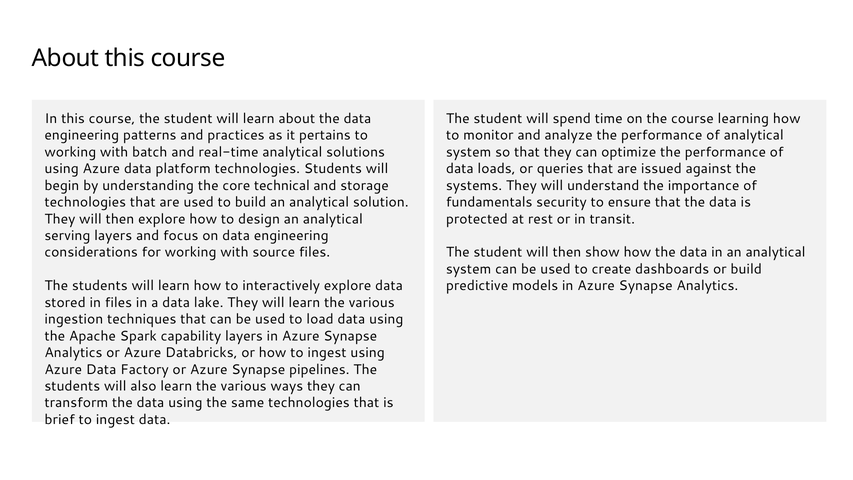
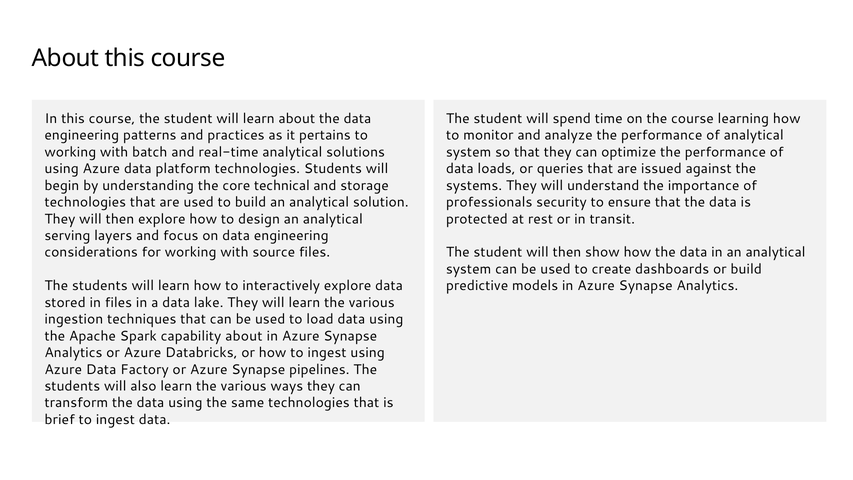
fundamentals: fundamentals -> professionals
capability layers: layers -> about
